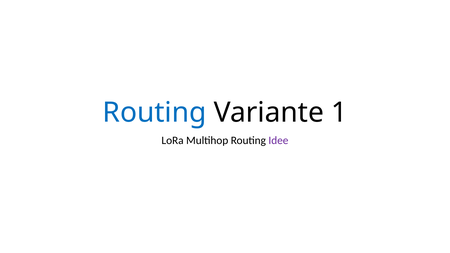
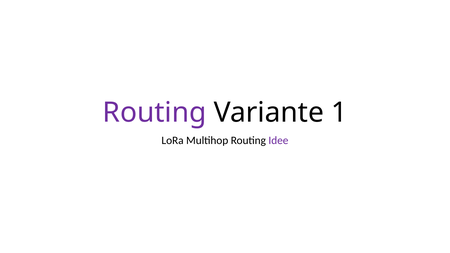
Routing at (155, 112) colour: blue -> purple
